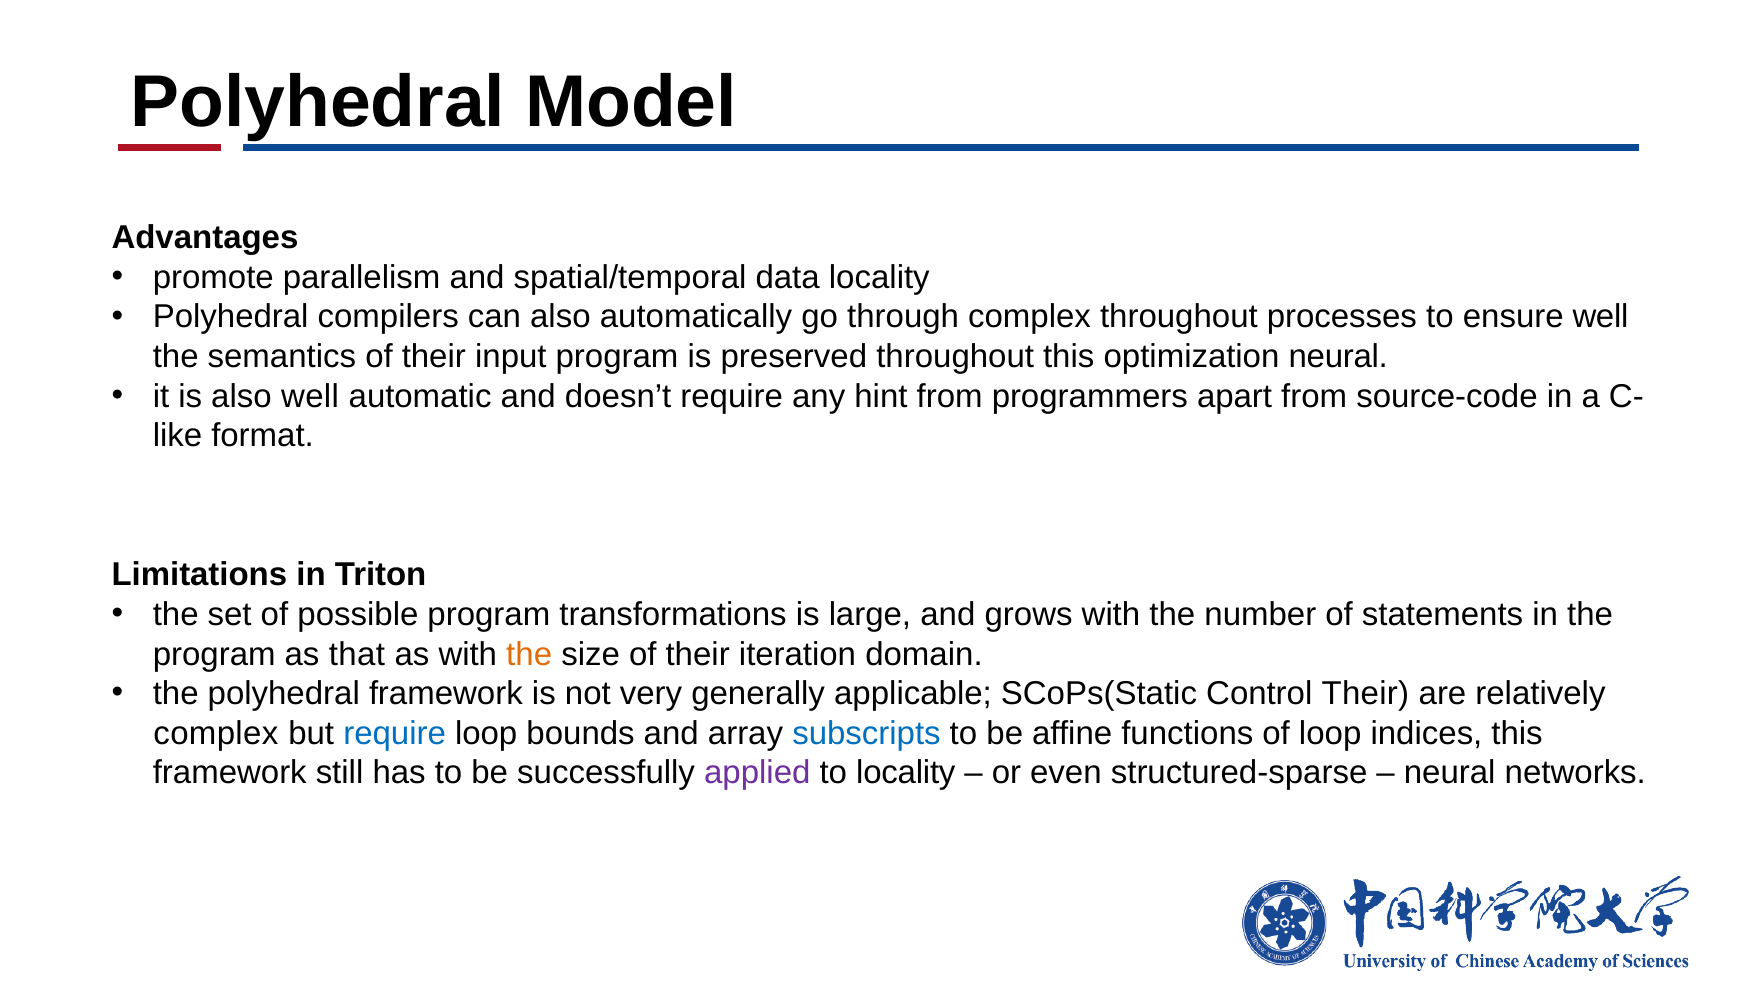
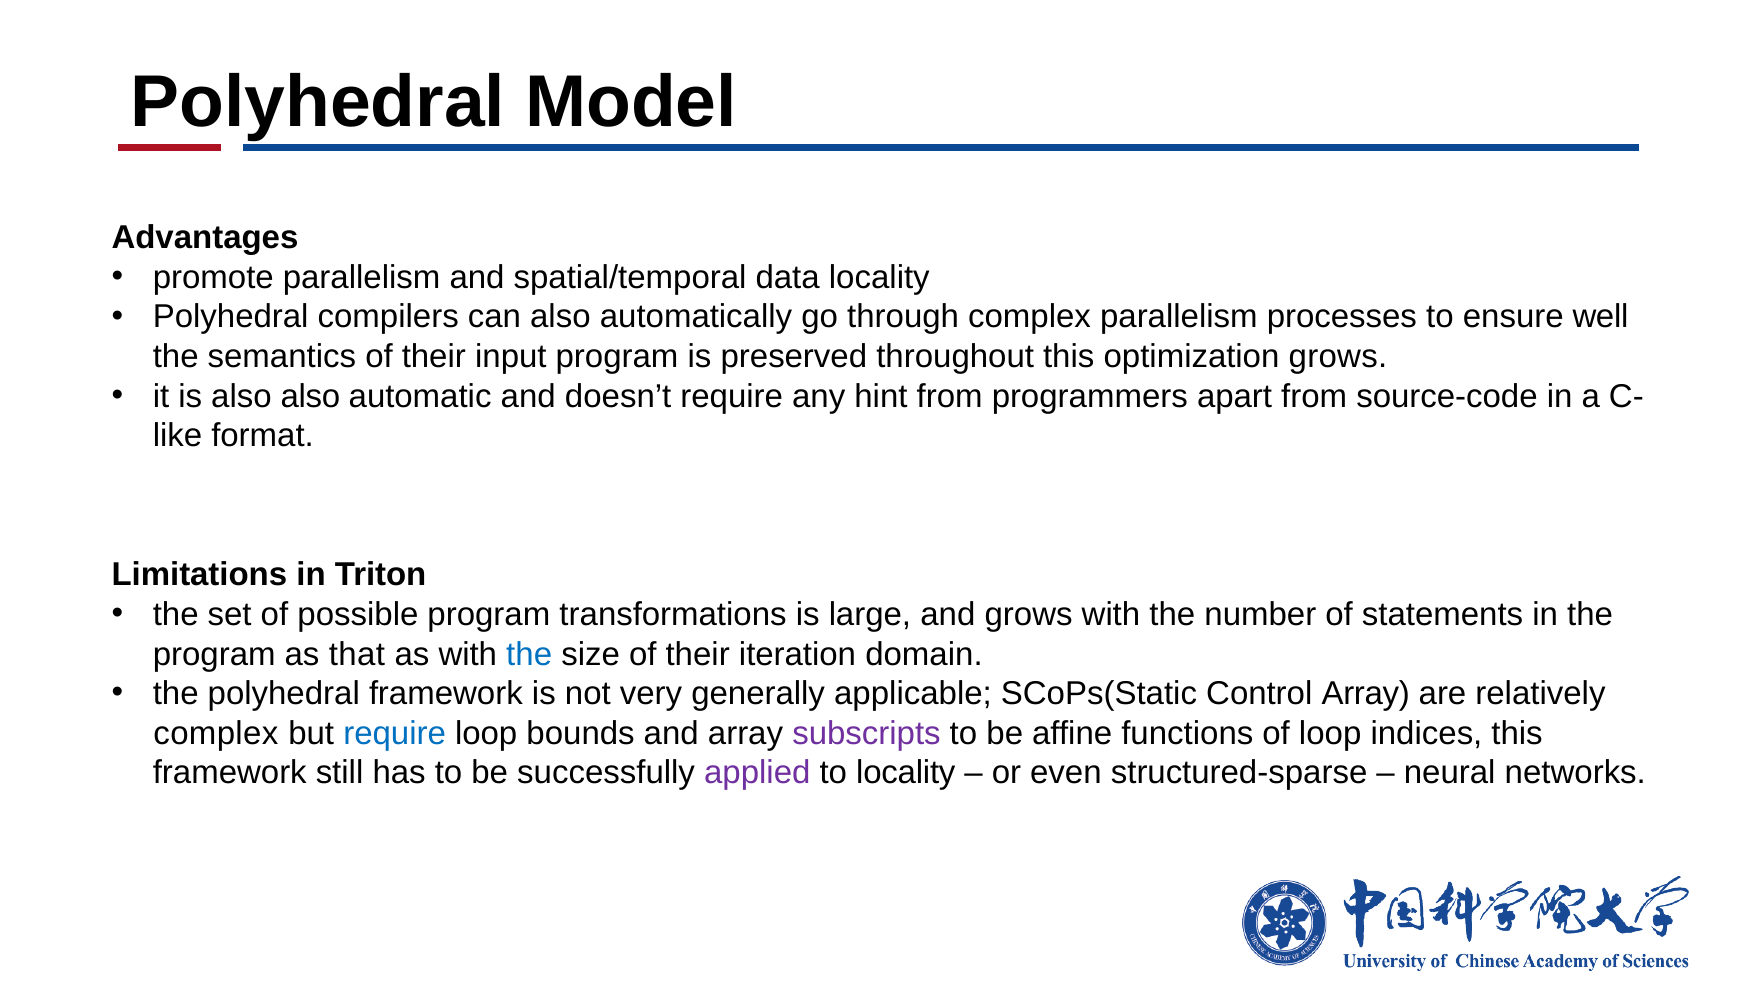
complex throughout: throughout -> parallelism
optimization neural: neural -> grows
also well: well -> also
the at (529, 654) colour: orange -> blue
Control Their: Their -> Array
subscripts colour: blue -> purple
